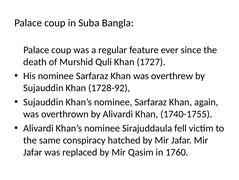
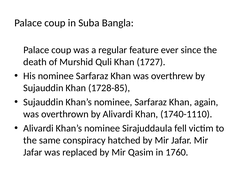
1728-92: 1728-92 -> 1728-85
1740-1755: 1740-1755 -> 1740-1110
